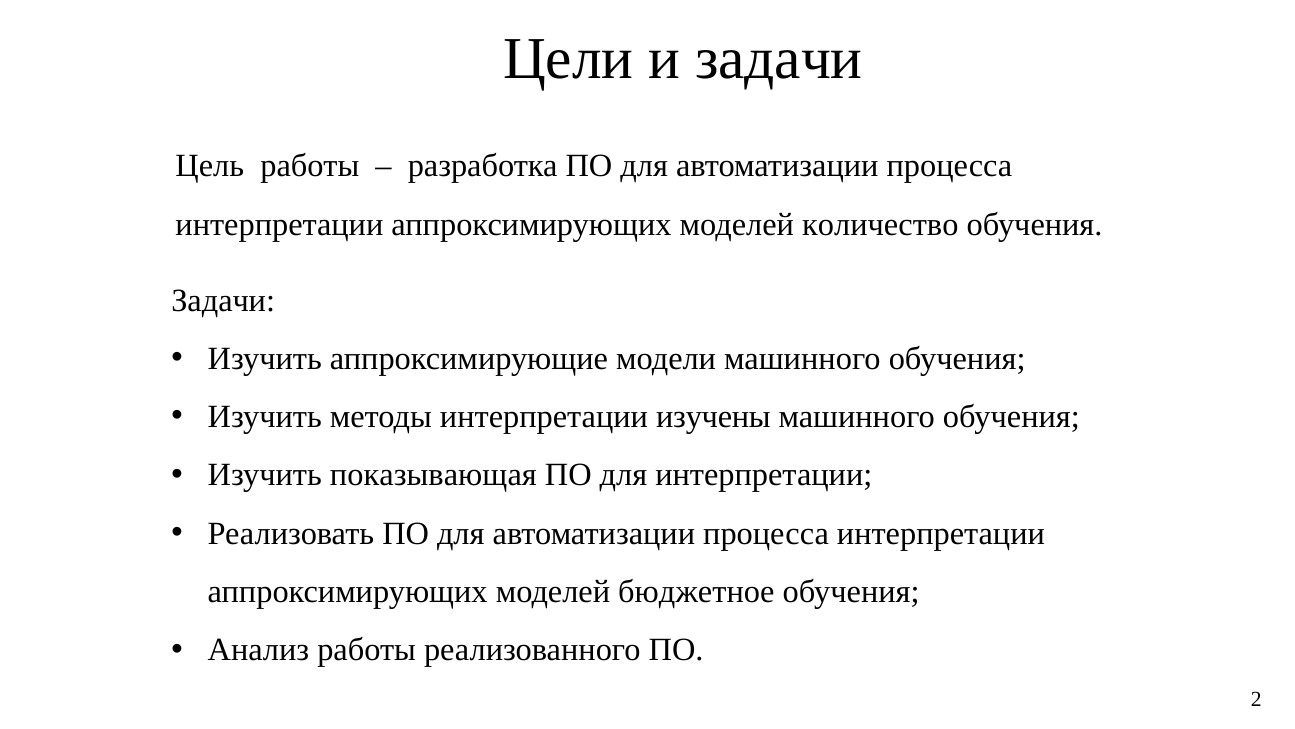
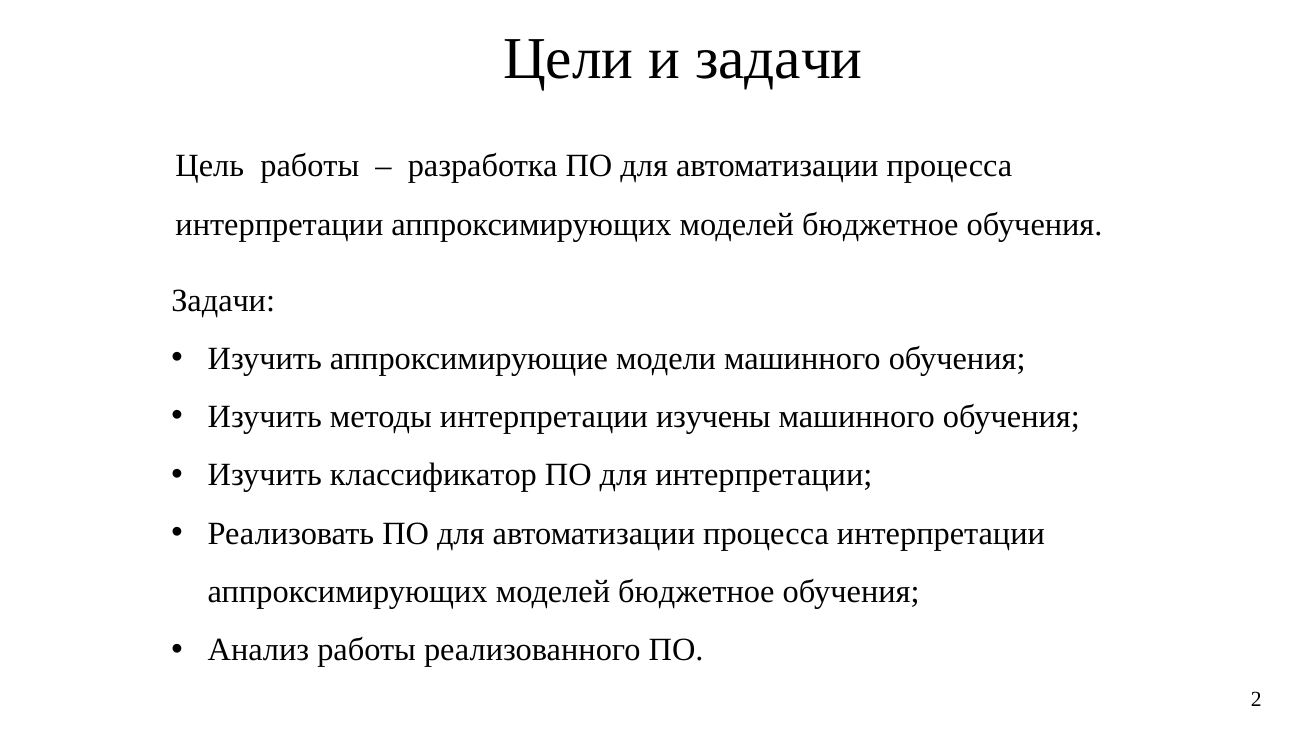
количество at (880, 224): количество -> бюджетное
показывающая: показывающая -> классификатор
